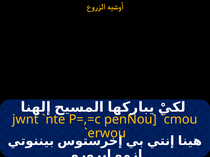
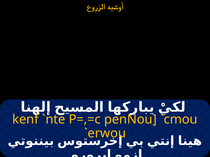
jwnt: jwnt -> kenf
